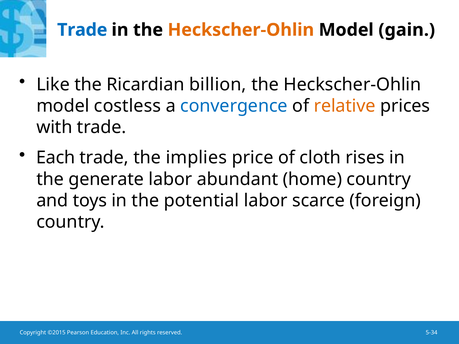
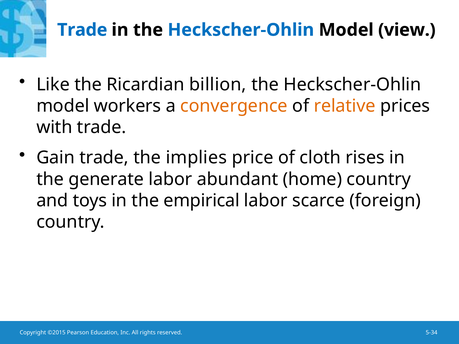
Heckscher-Ohlin at (241, 30) colour: orange -> blue
gain: gain -> view
costless: costless -> workers
convergence colour: blue -> orange
Each: Each -> Gain
potential: potential -> empirical
